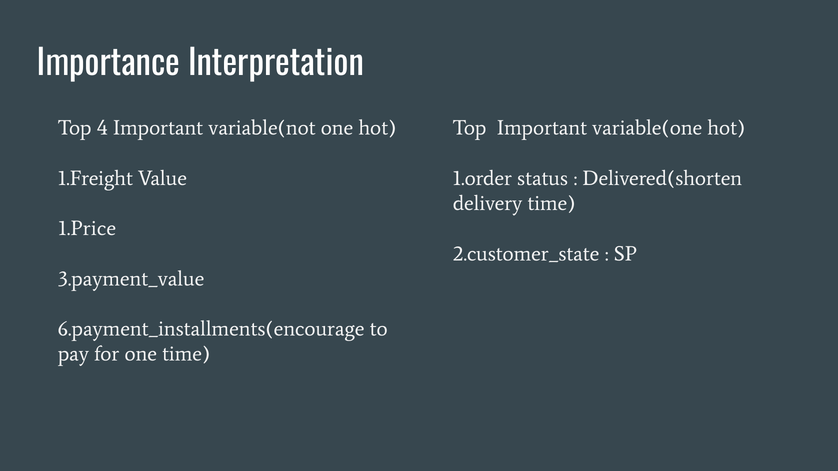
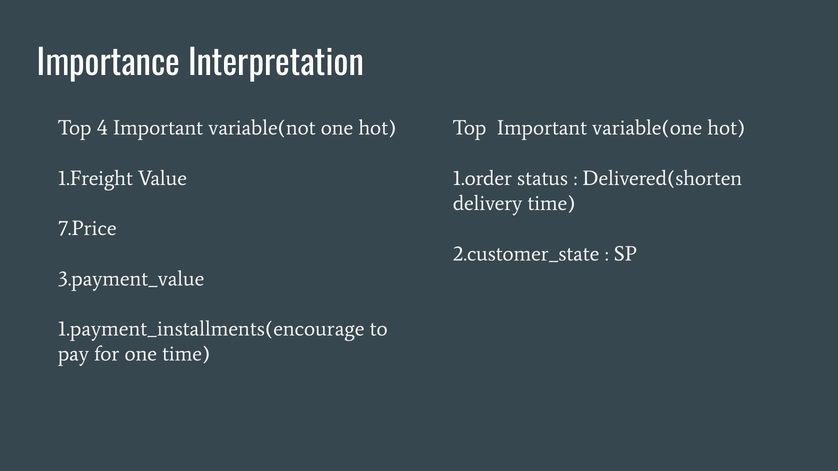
1.Price: 1.Price -> 7.Price
6.payment_installments(encourage: 6.payment_installments(encourage -> 1.payment_installments(encourage
